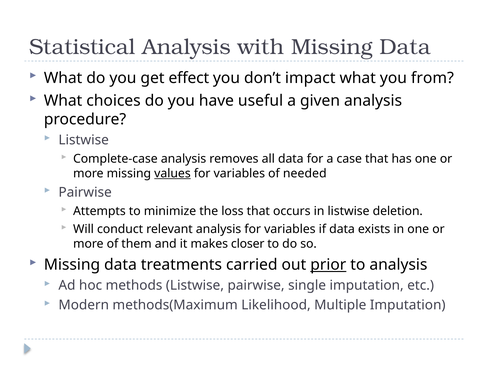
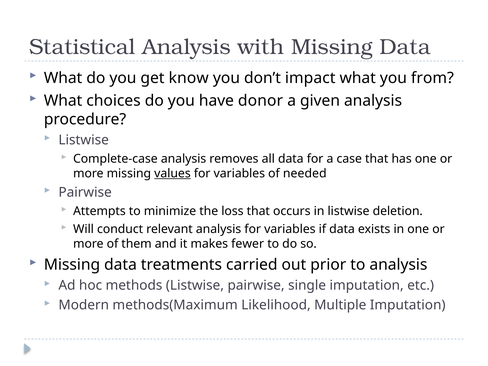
effect: effect -> know
useful: useful -> donor
closer: closer -> fewer
prior underline: present -> none
